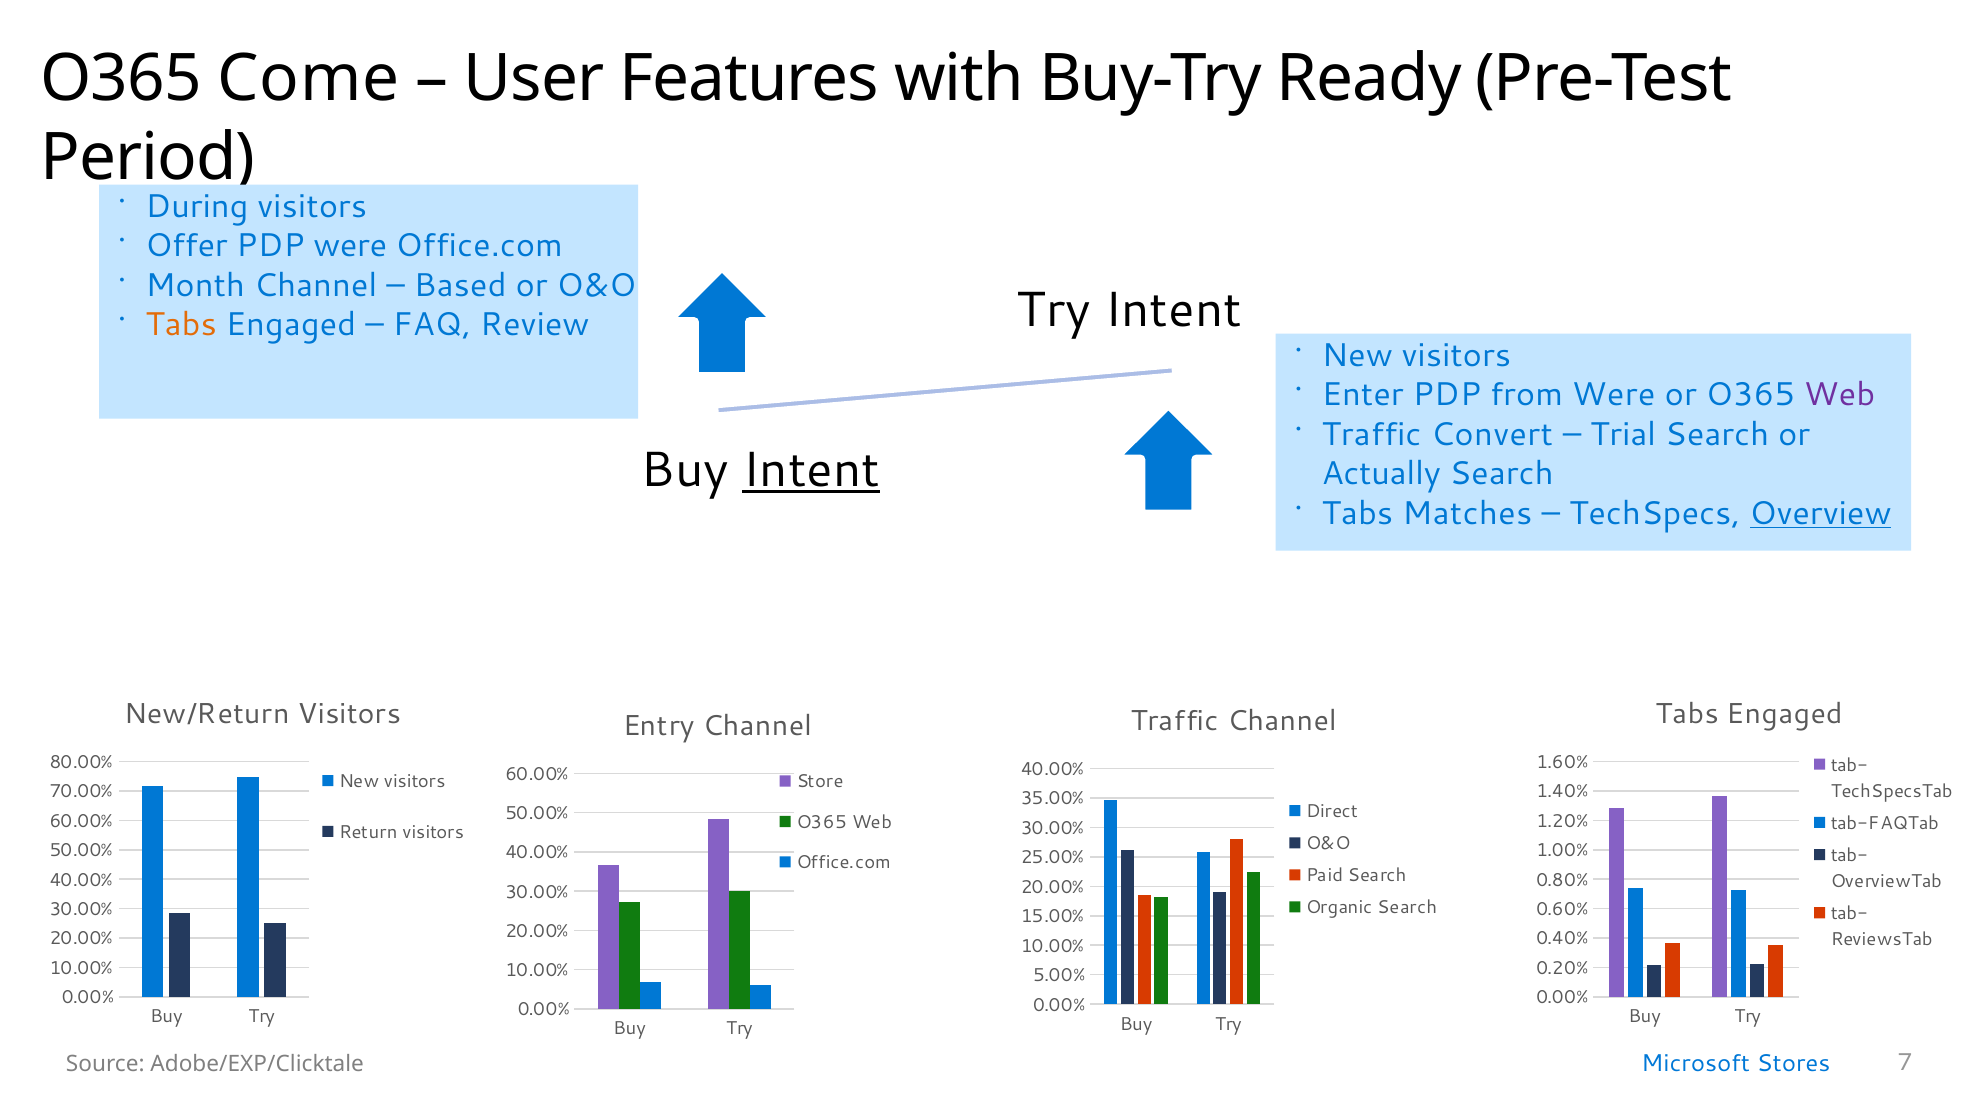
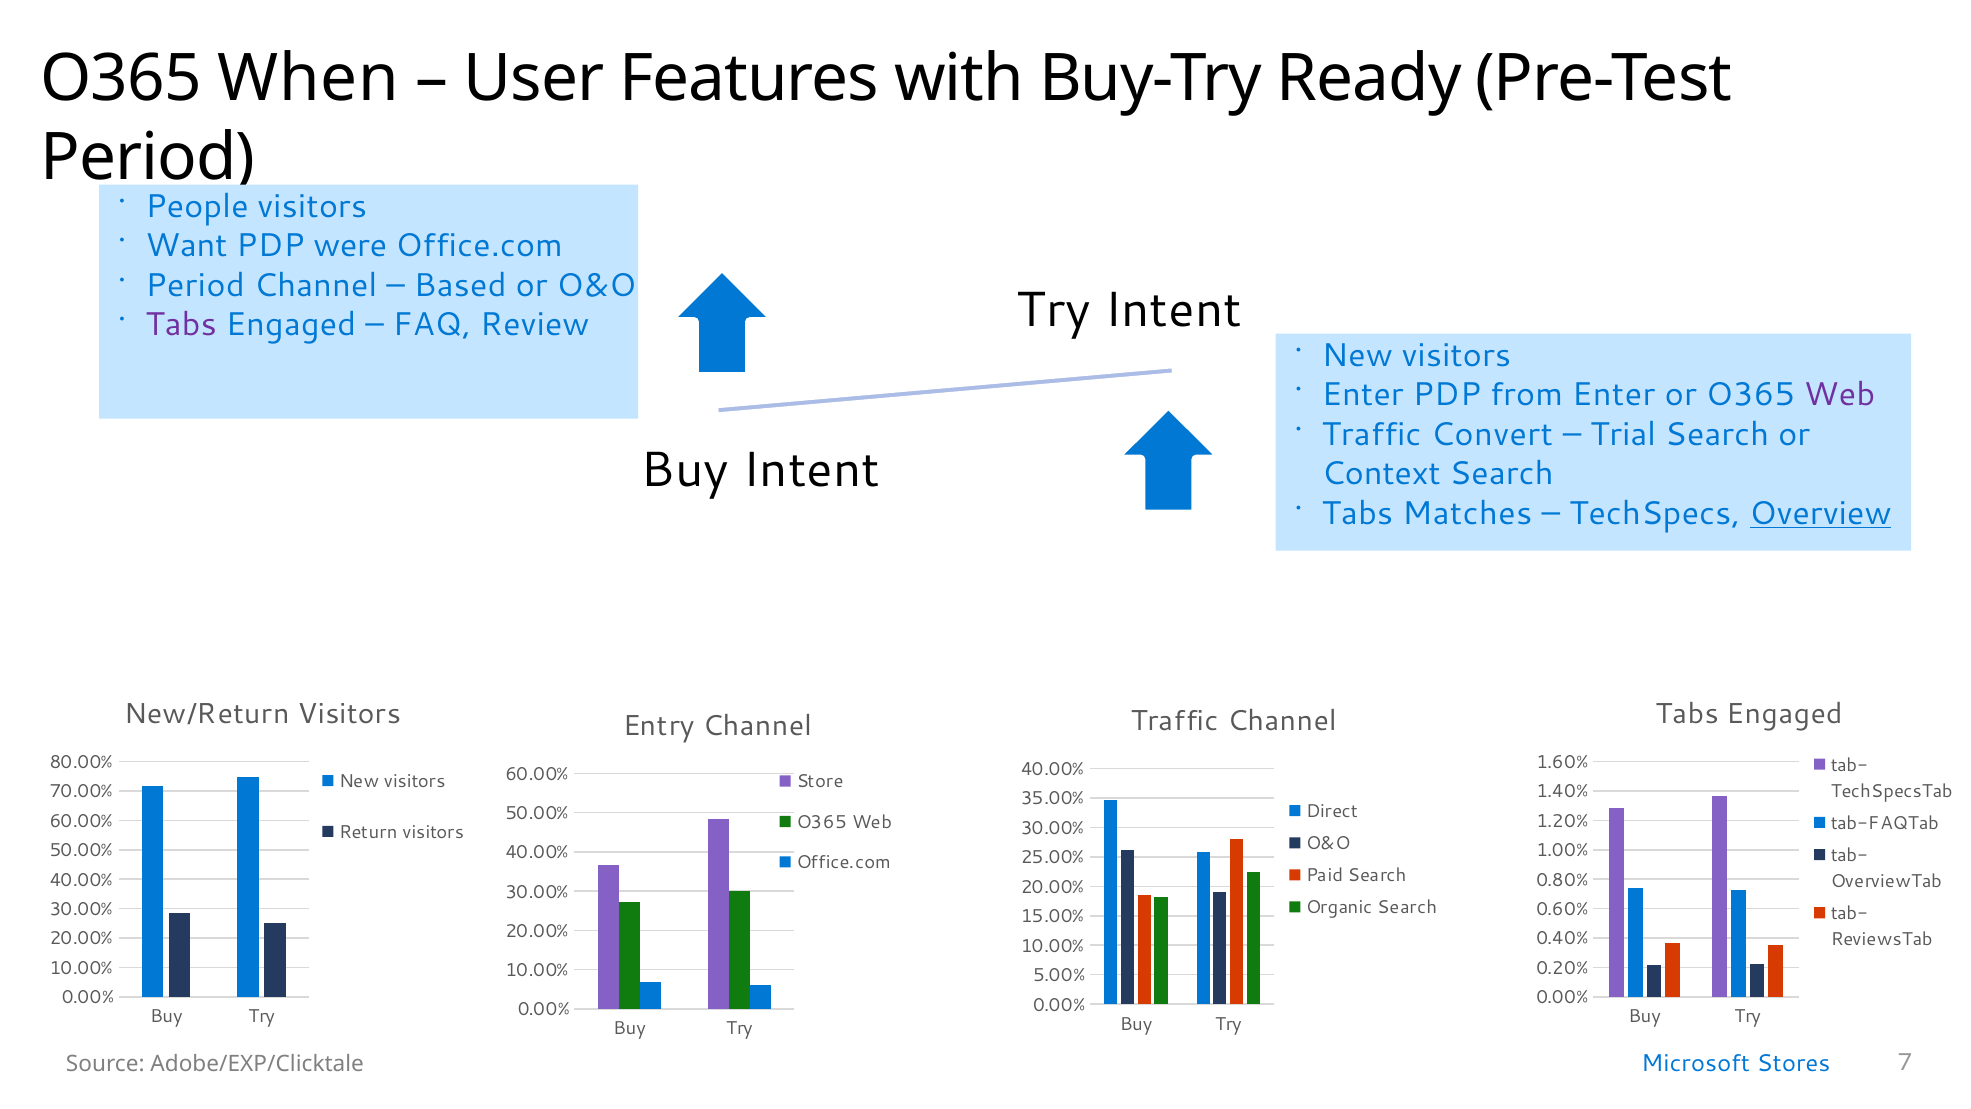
Come: Come -> When
During: During -> People
Offer: Offer -> Want
Month at (195, 285): Month -> Period
Tabs at (181, 325) colour: orange -> purple
from Were: Were -> Enter
Intent at (811, 470) underline: present -> none
Actually: Actually -> Context
